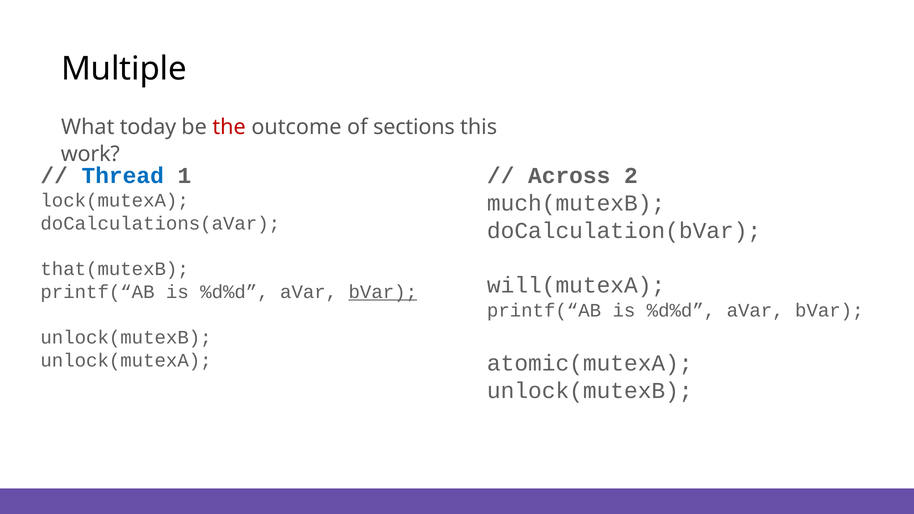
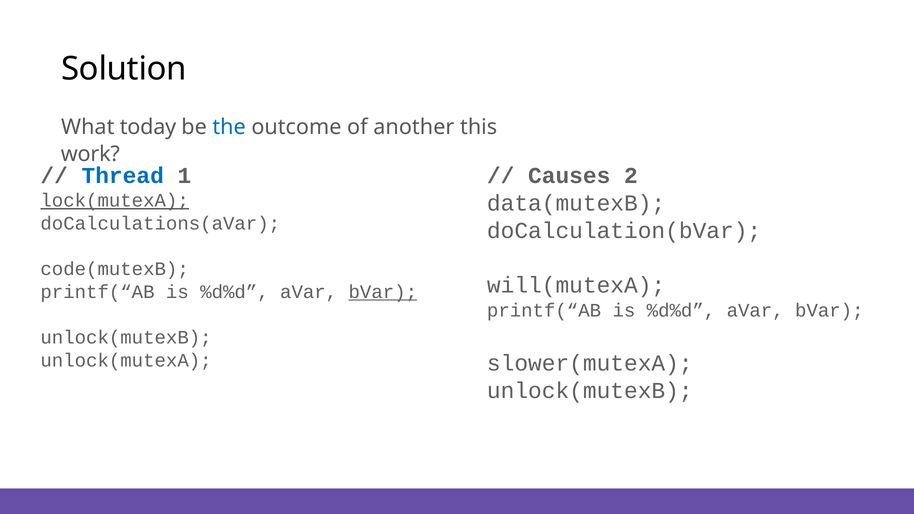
Multiple: Multiple -> Solution
the colour: red -> blue
sections: sections -> another
Across: Across -> Causes
lock(mutexA underline: none -> present
much(mutexB: much(mutexB -> data(mutexB
that(mutexB: that(mutexB -> code(mutexB
atomic(mutexA: atomic(mutexA -> slower(mutexA
